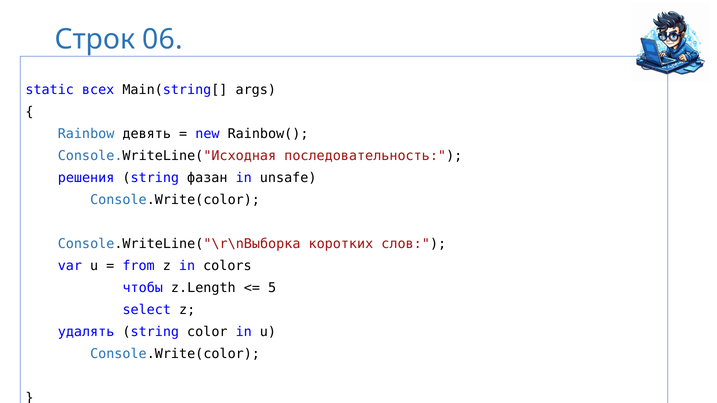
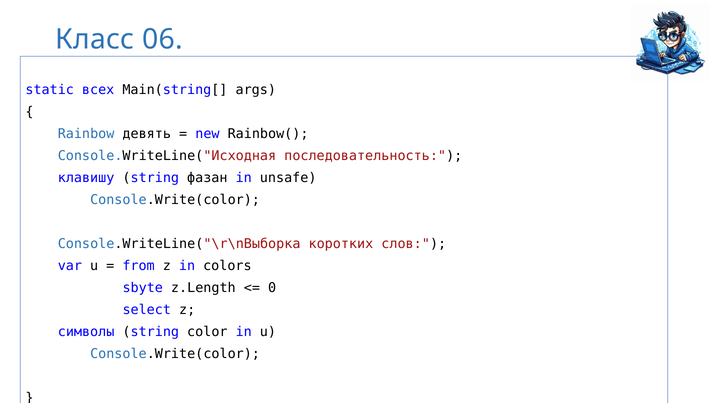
Строк: Строк -> Класс
решения: решения -> клавишу
чтобы: чтобы -> sbyte
5: 5 -> 0
удалять: удалять -> символы
